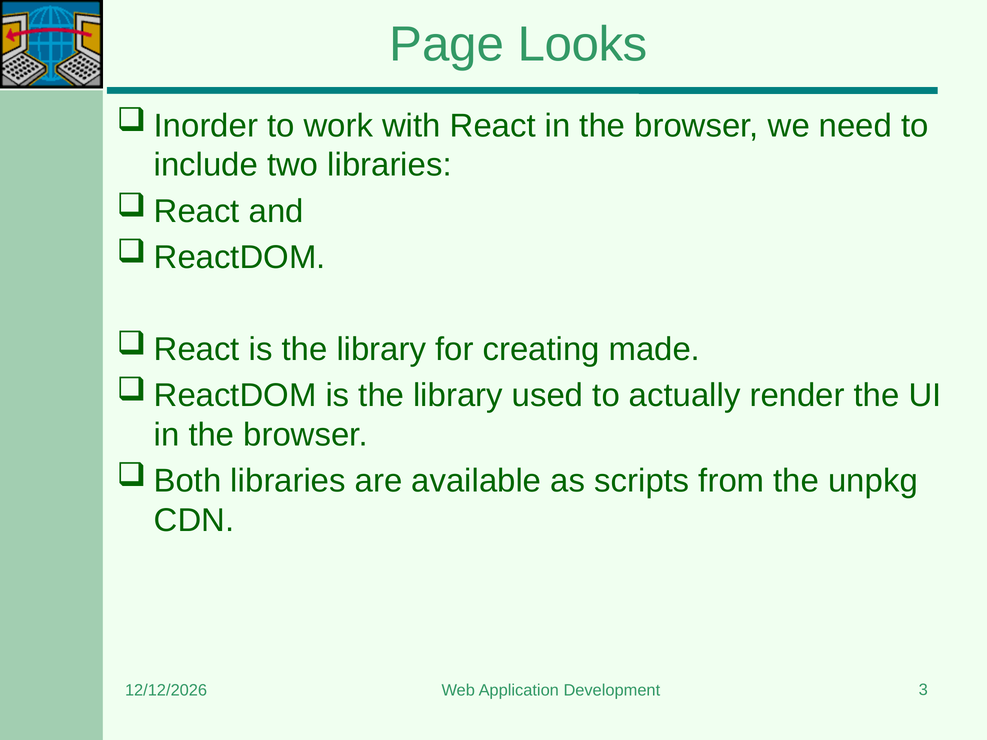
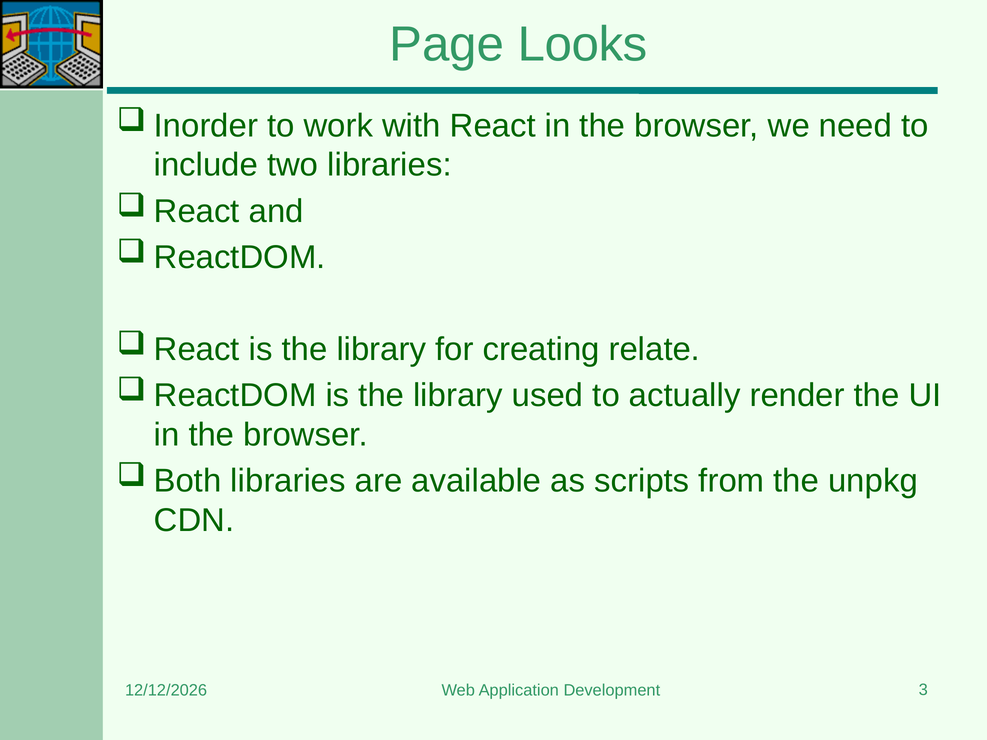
made: made -> relate
